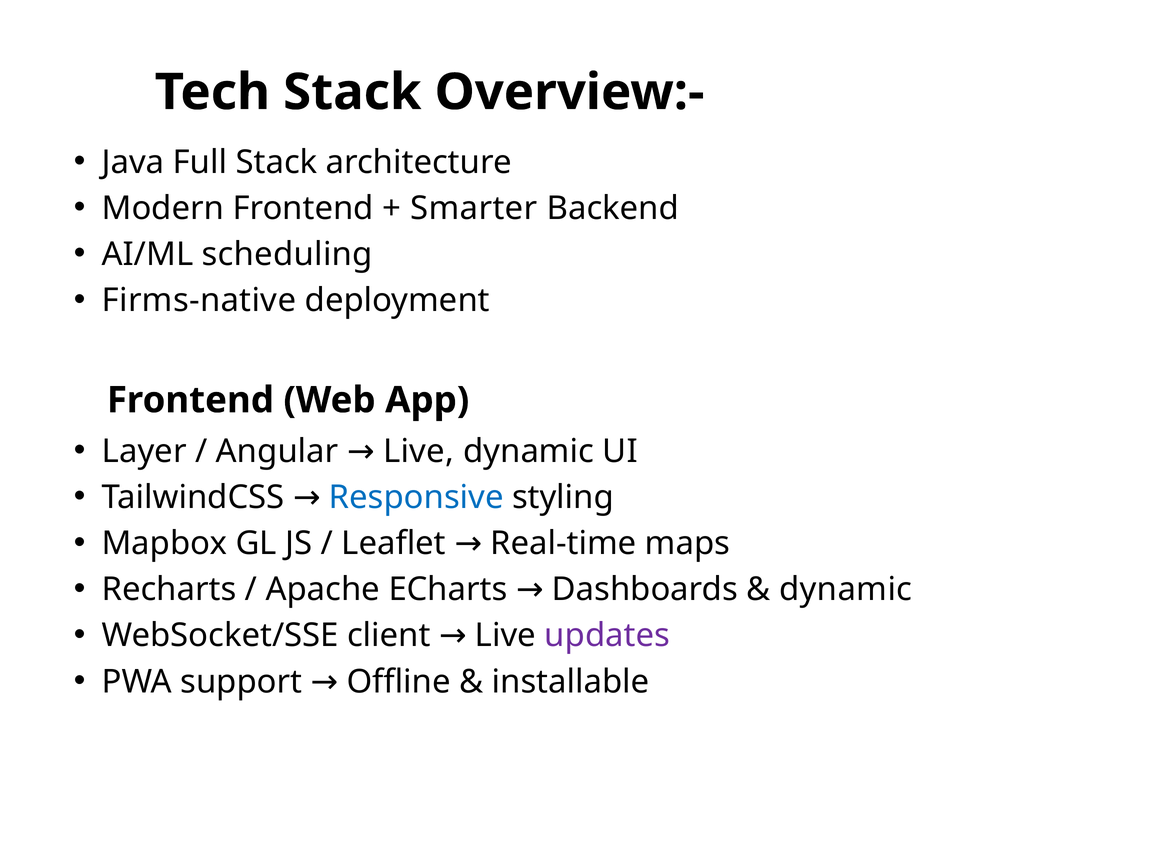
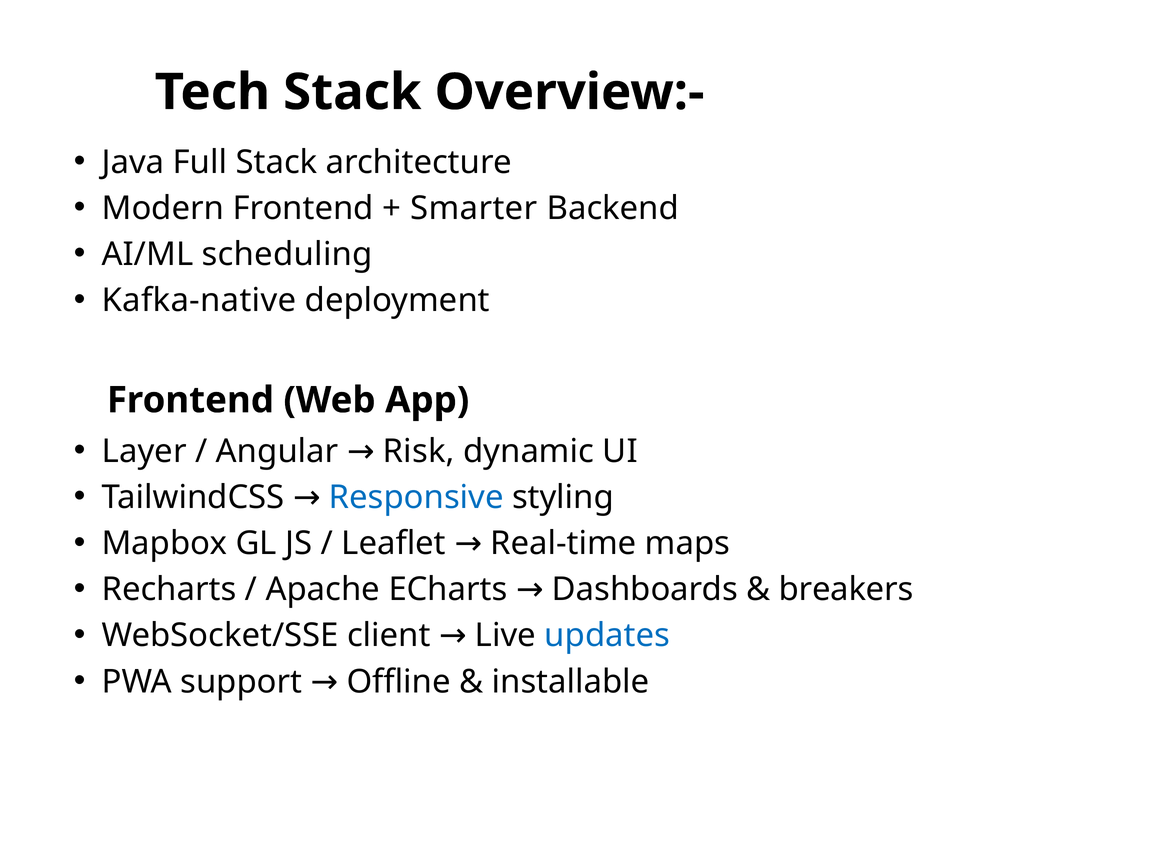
Firms-native: Firms-native -> Kafka-native
Angular Live: Live -> Risk
dynamic at (846, 590): dynamic -> breakers
updates colour: purple -> blue
